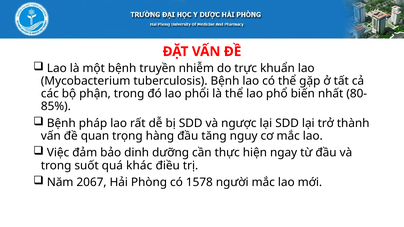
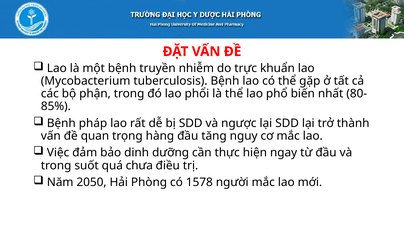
khác: khác -> chưa
2067: 2067 -> 2050
